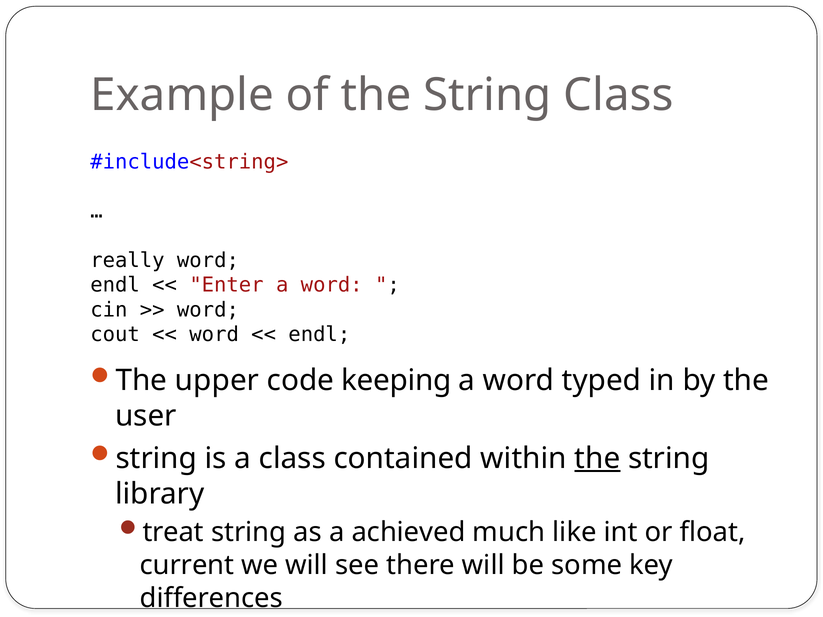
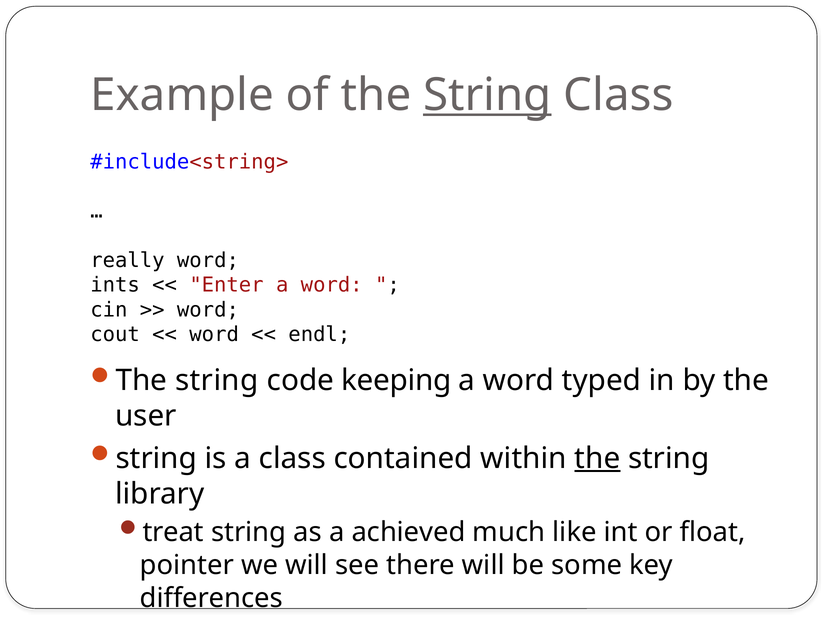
String at (487, 95) underline: none -> present
endl at (115, 285): endl -> ints
upper at (217, 381): upper -> string
current: current -> pointer
